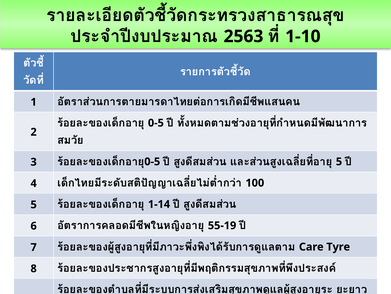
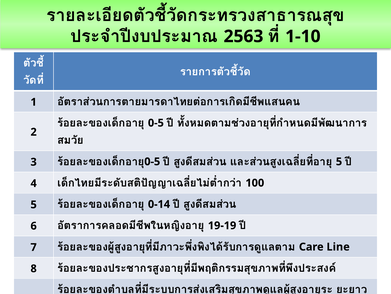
1-14: 1-14 -> 0-14
55-19: 55-19 -> 19-19
Tyre: Tyre -> Line
